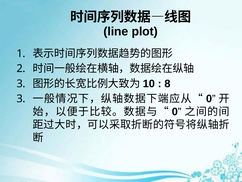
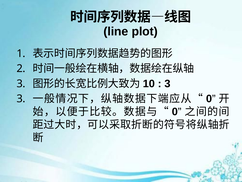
8 at (167, 84): 8 -> 3
